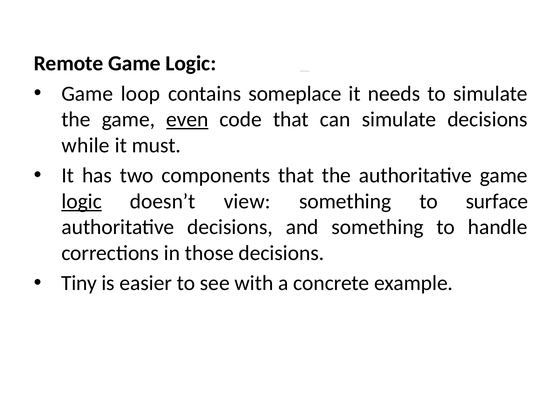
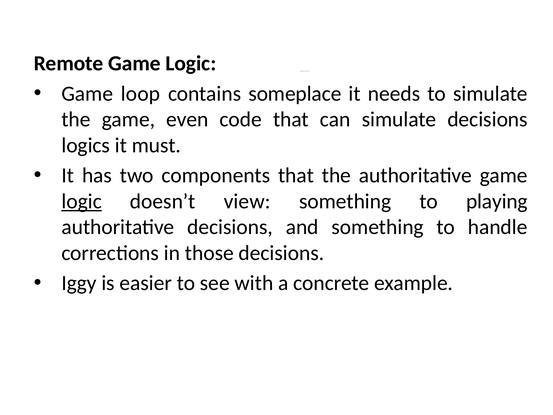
even underline: present -> none
while: while -> logics
surface: surface -> playing
Tiny: Tiny -> Iggy
